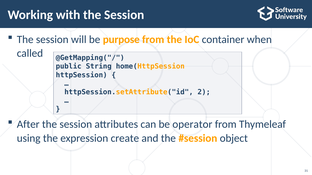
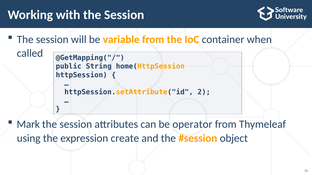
purpose: purpose -> variable
After: After -> Mark
